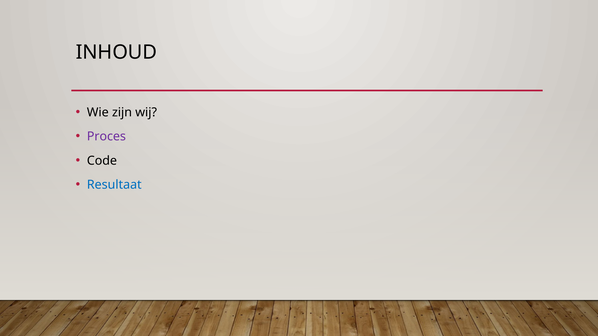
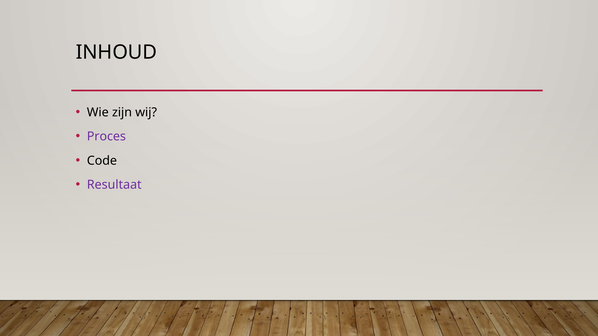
Resultaat colour: blue -> purple
